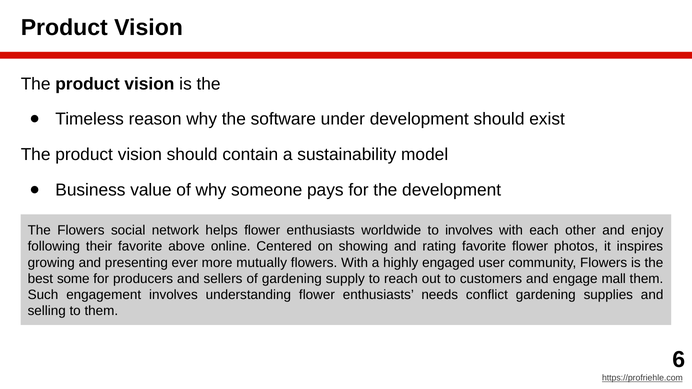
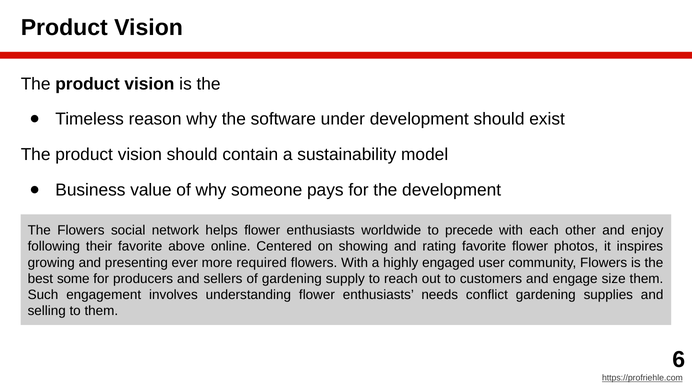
to involves: involves -> precede
mutually: mutually -> required
mall: mall -> size
